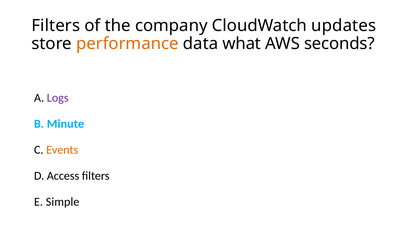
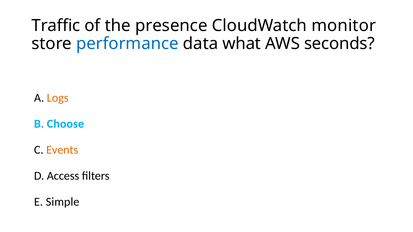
Filters at (56, 26): Filters -> Traffic
company: company -> presence
updates: updates -> monitor
performance colour: orange -> blue
Logs colour: purple -> orange
Minute: Minute -> Choose
